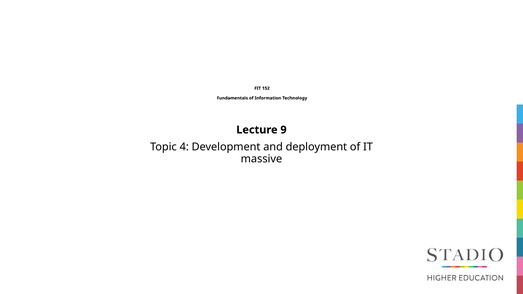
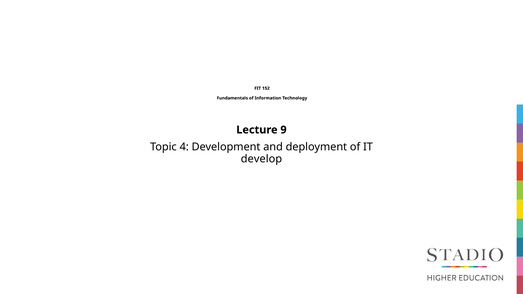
massive: massive -> develop
